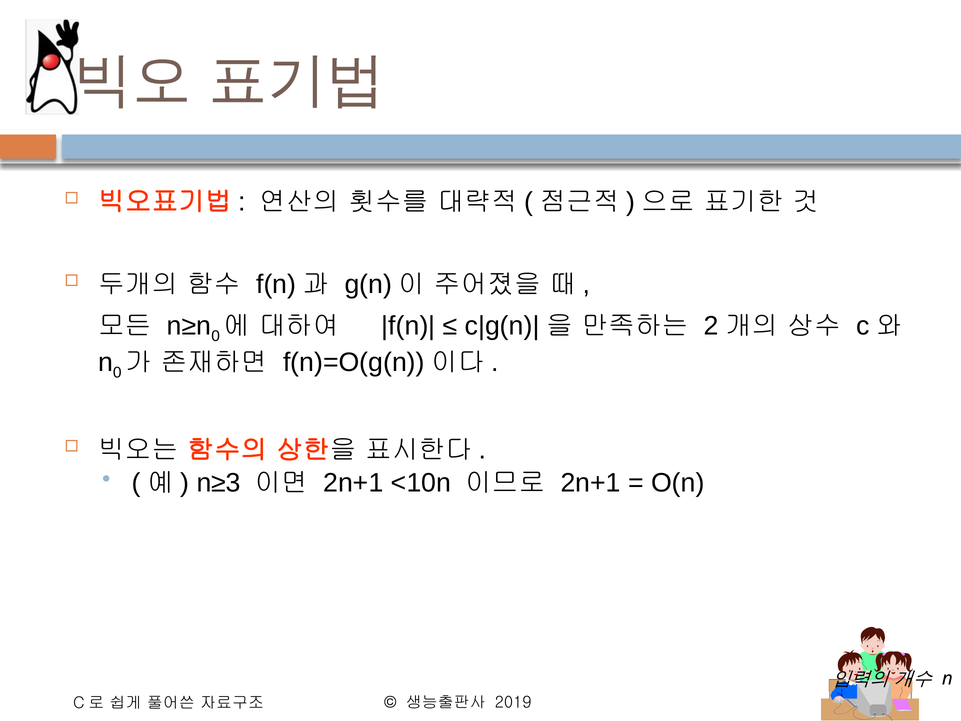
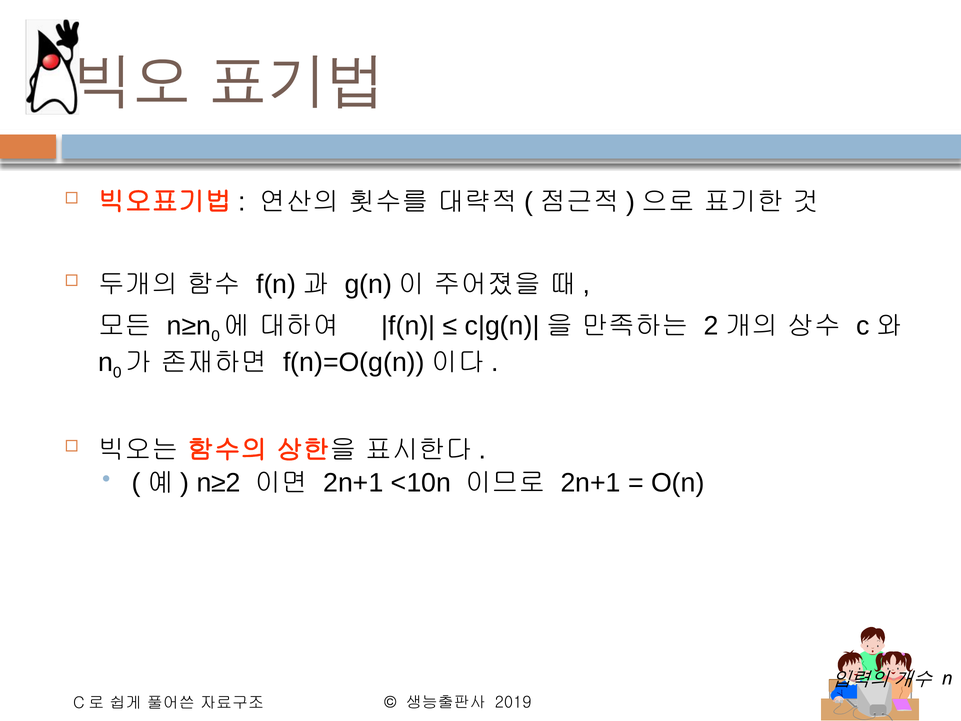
n≥3: n≥3 -> n≥2
